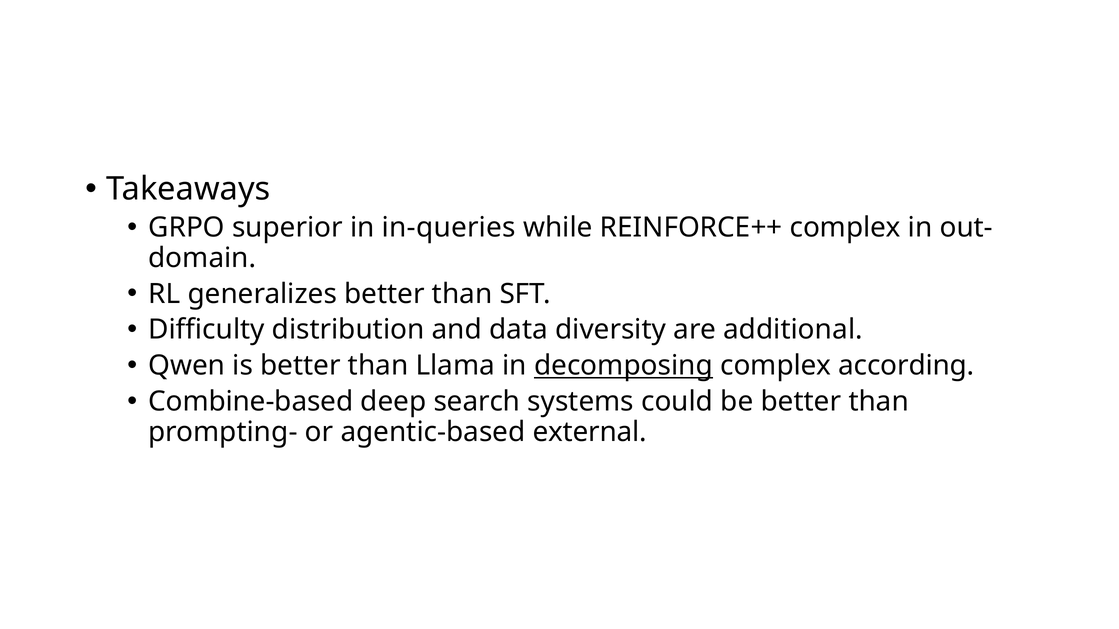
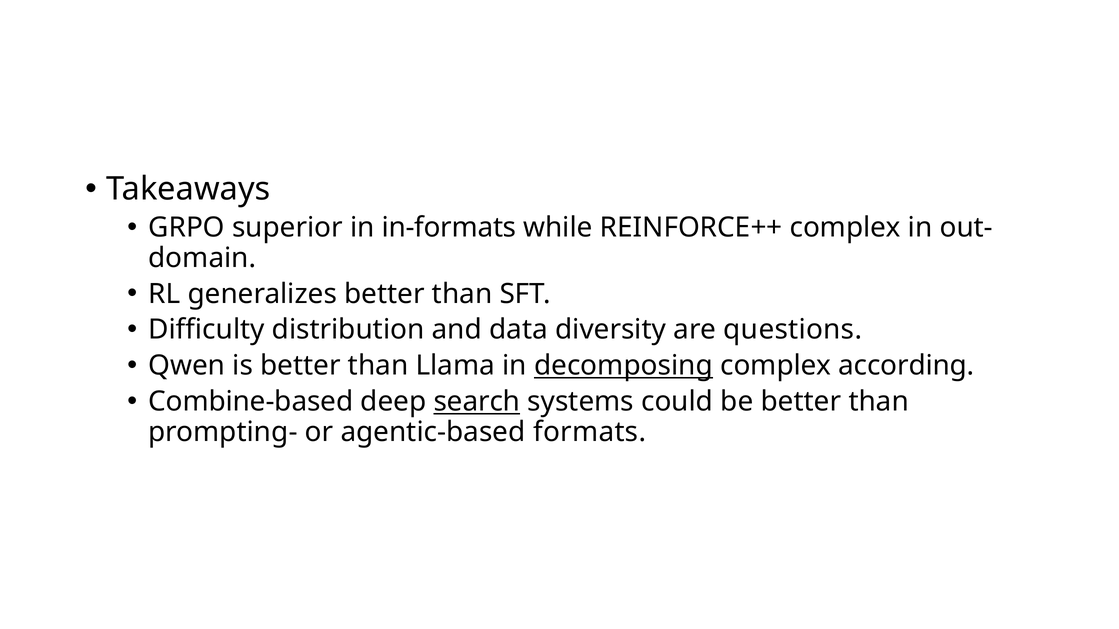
in-queries: in-queries -> in-formats
additional: additional -> questions
search underline: none -> present
external: external -> formats
